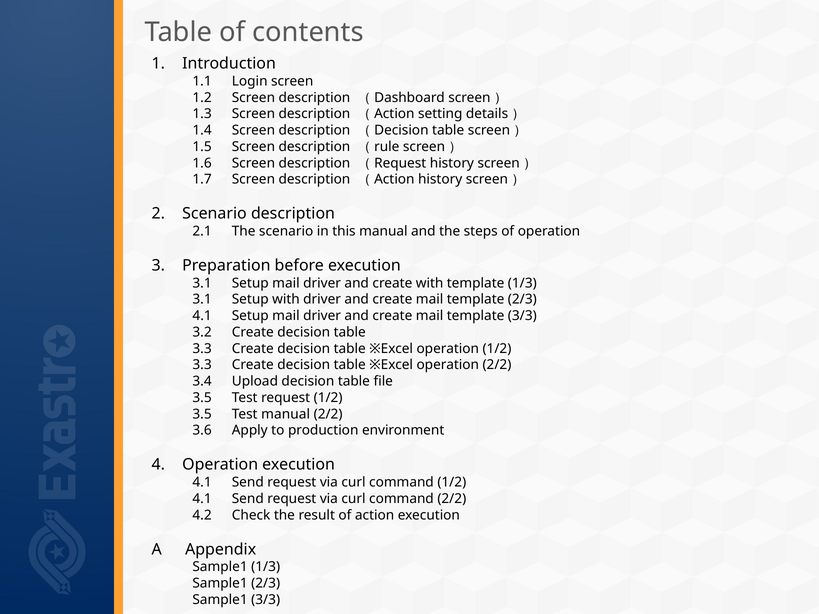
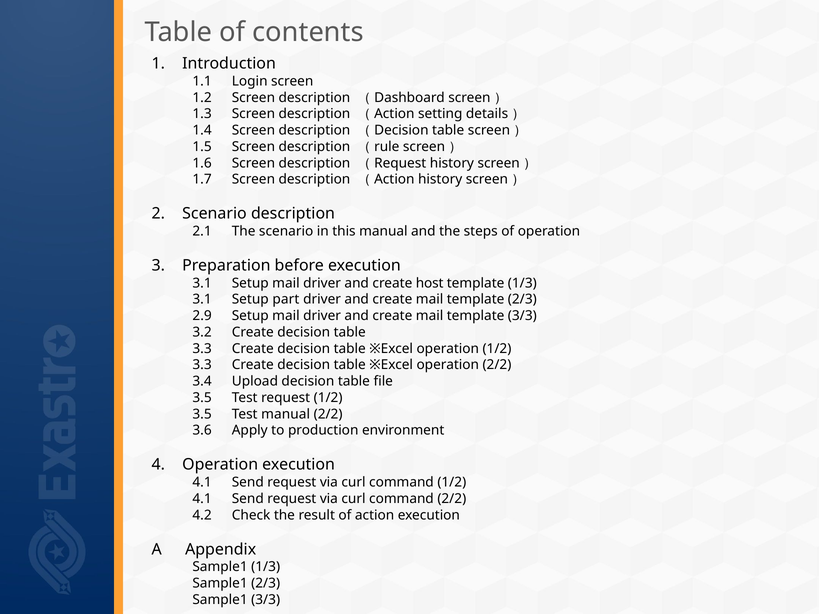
create with: with -> host
Setup with: with -> part
4.1 at (202, 316): 4.1 -> 2.9
